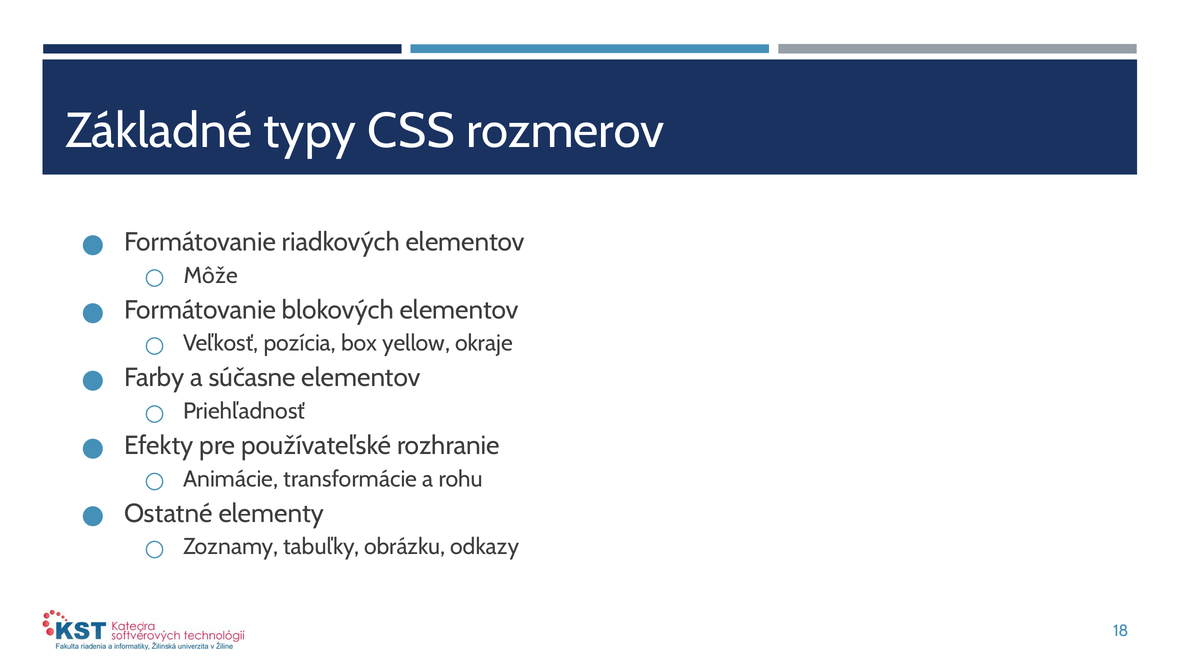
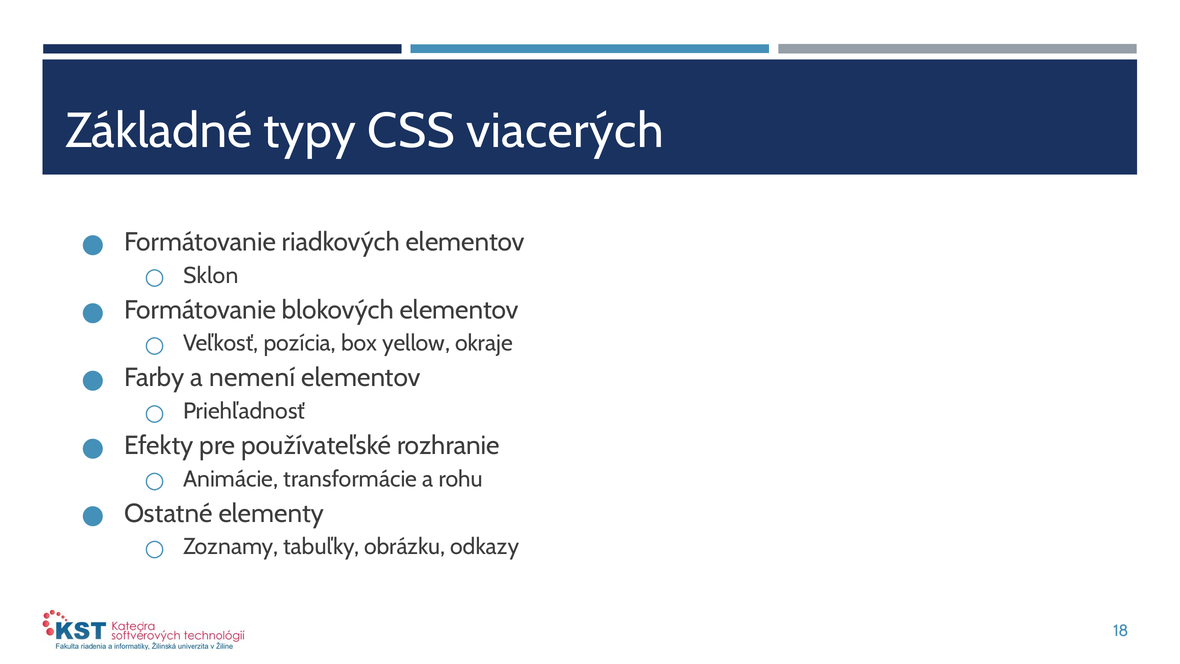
rozmerov: rozmerov -> viacerých
Môže: Môže -> Sklon
súčasne: súčasne -> nemení
